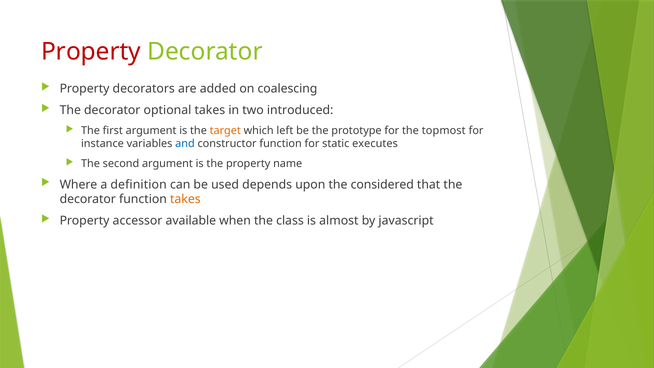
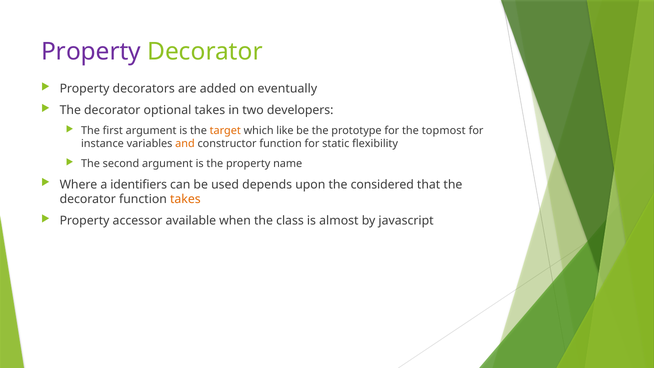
Property at (91, 52) colour: red -> purple
coalescing: coalescing -> eventually
introduced: introduced -> developers
left: left -> like
and colour: blue -> orange
executes: executes -> flexibility
definition: definition -> identifiers
